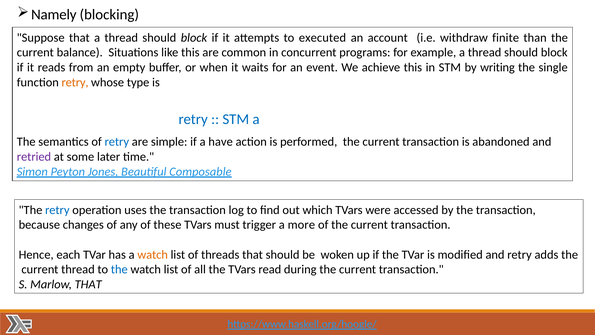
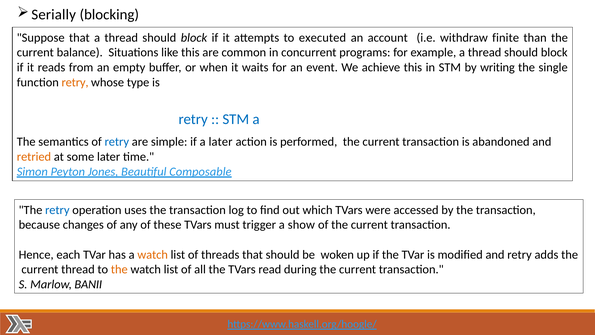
Namely: Namely -> Serially
a have: have -> later
retried colour: purple -> orange
more: more -> show
the at (119, 269) colour: blue -> orange
Marlow THAT: THAT -> BANII
